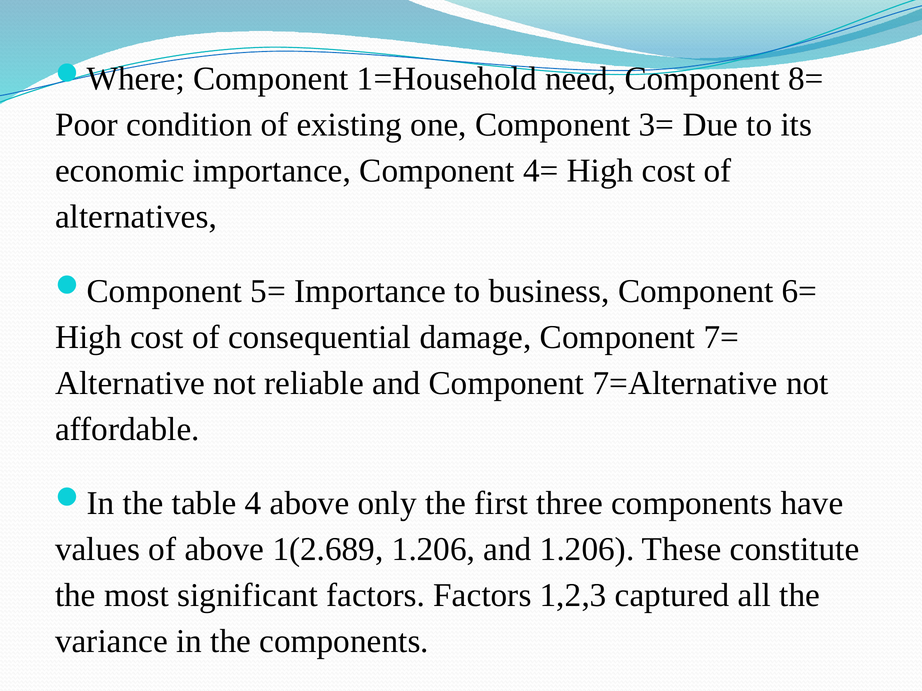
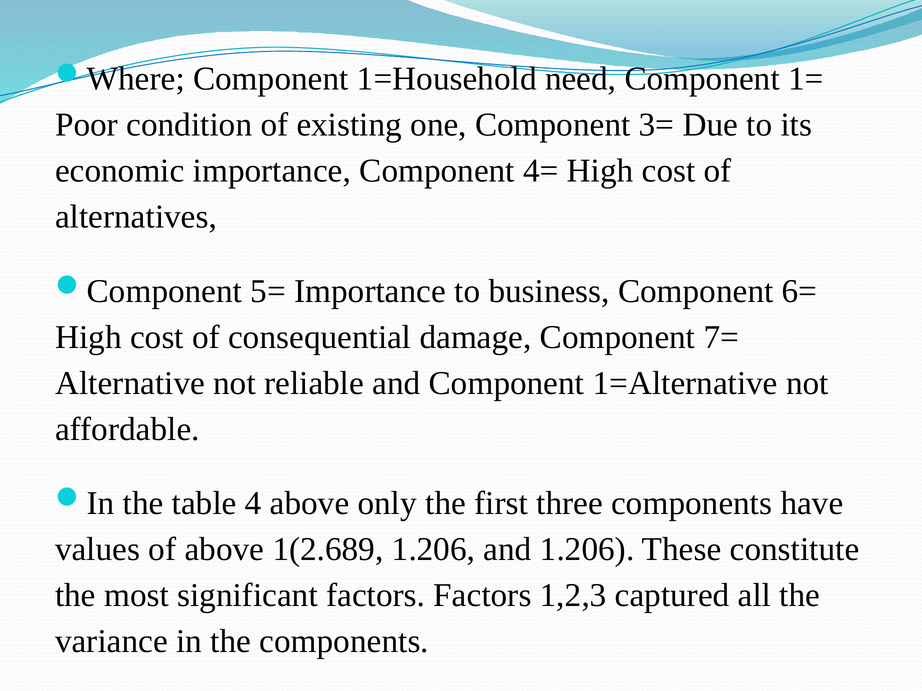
8=: 8= -> 1=
7=Alternative: 7=Alternative -> 1=Alternative
